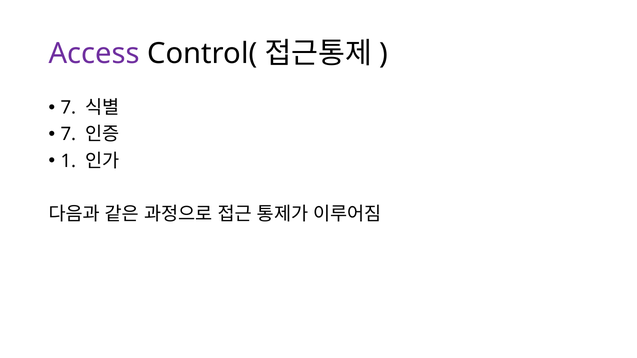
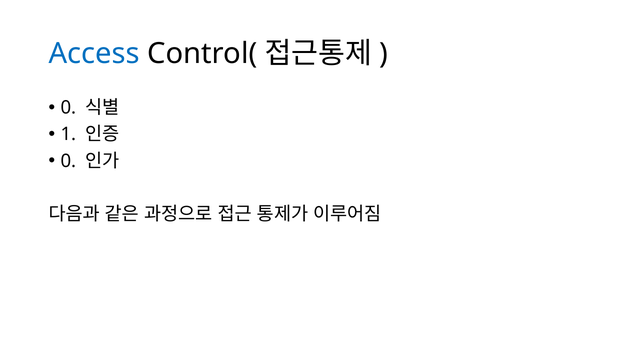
Access colour: purple -> blue
7 at (68, 108): 7 -> 0
7 at (68, 134): 7 -> 1
1 at (68, 161): 1 -> 0
